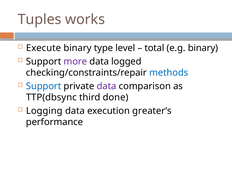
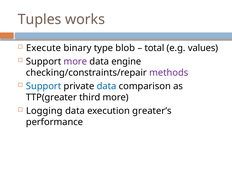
level: level -> blob
e.g binary: binary -> values
logged: logged -> engine
methods colour: blue -> purple
data at (107, 86) colour: purple -> blue
TTP(dbsync: TTP(dbsync -> TTP(greater
third done: done -> more
